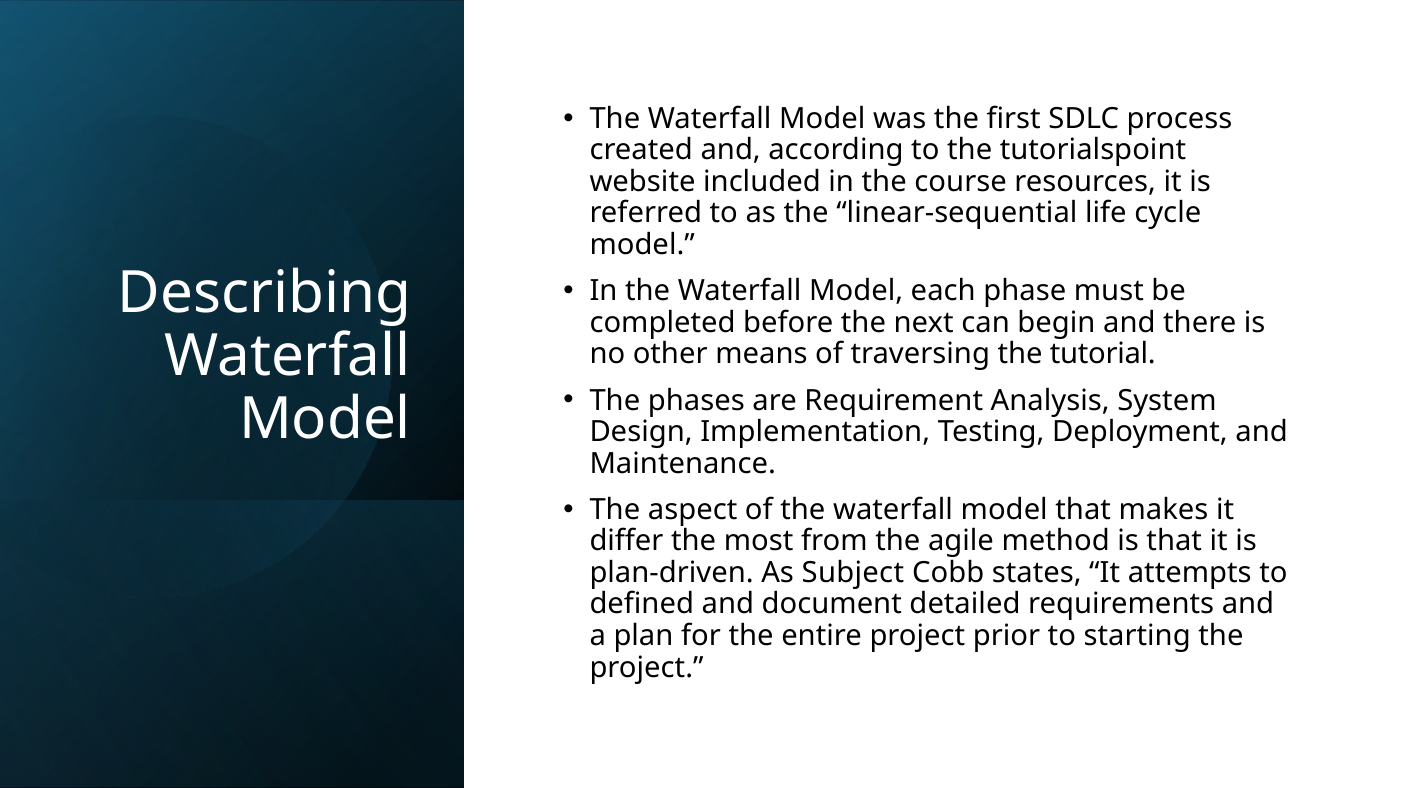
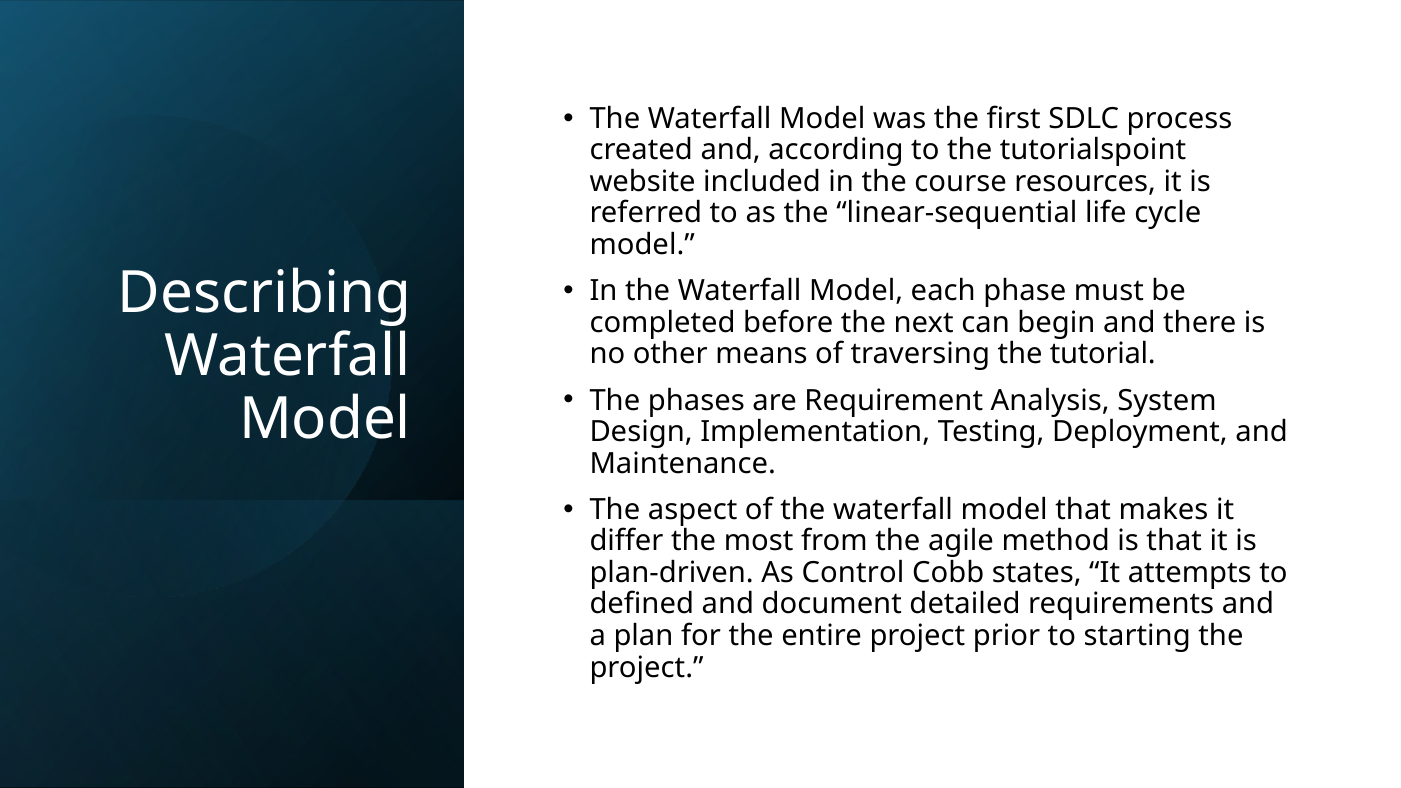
Subject: Subject -> Control
